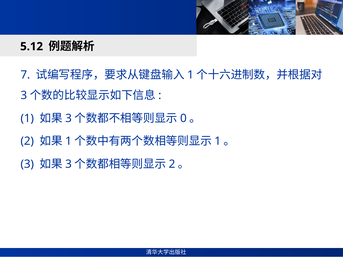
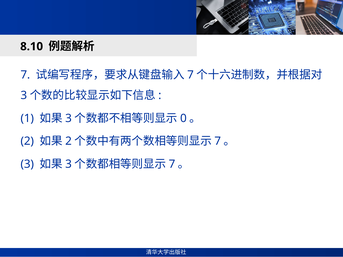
5.12: 5.12 -> 8.10
1 at (190, 75): 1 -> 7
1 at (68, 141): 1 -> 2
1 at (218, 141): 1 -> 7
2 at (172, 164): 2 -> 7
